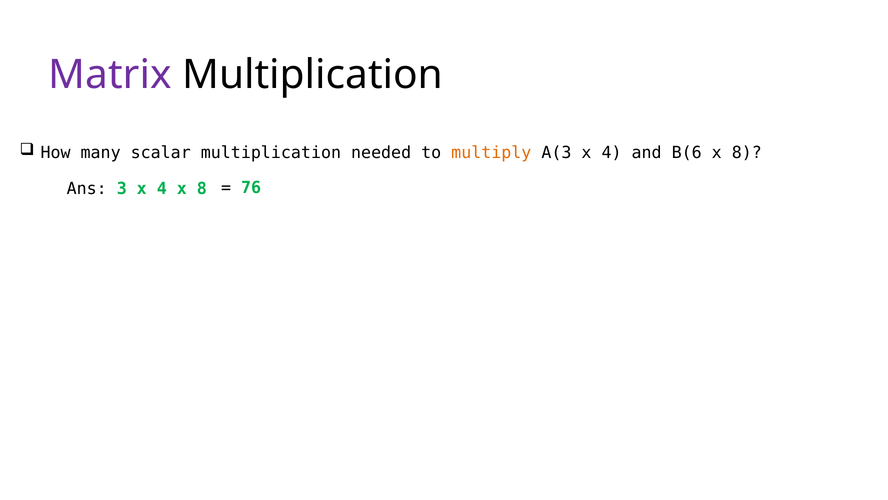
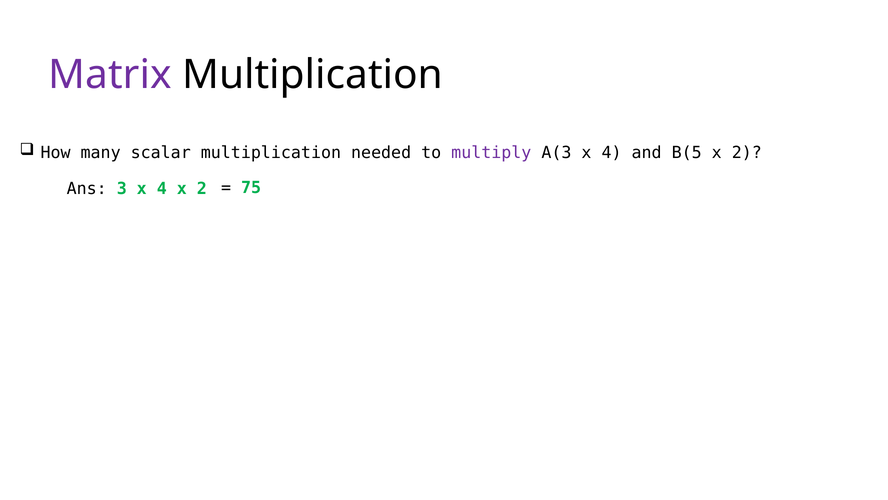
multiply colour: orange -> purple
B(6: B(6 -> B(5
8 at (747, 152): 8 -> 2
4 x 8: 8 -> 2
76: 76 -> 75
